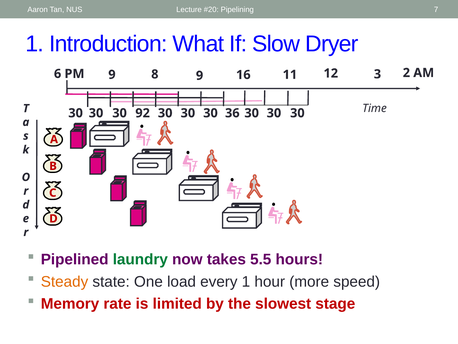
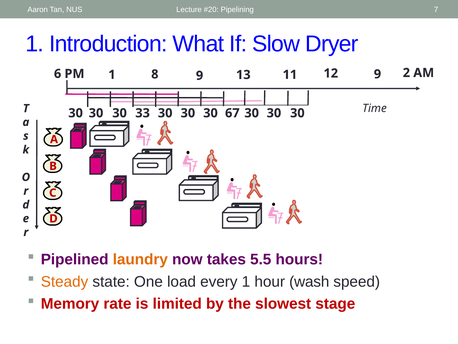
PM 9: 9 -> 1
16: 16 -> 13
12 3: 3 -> 9
92: 92 -> 33
36: 36 -> 67
laundry colour: green -> orange
more: more -> wash
